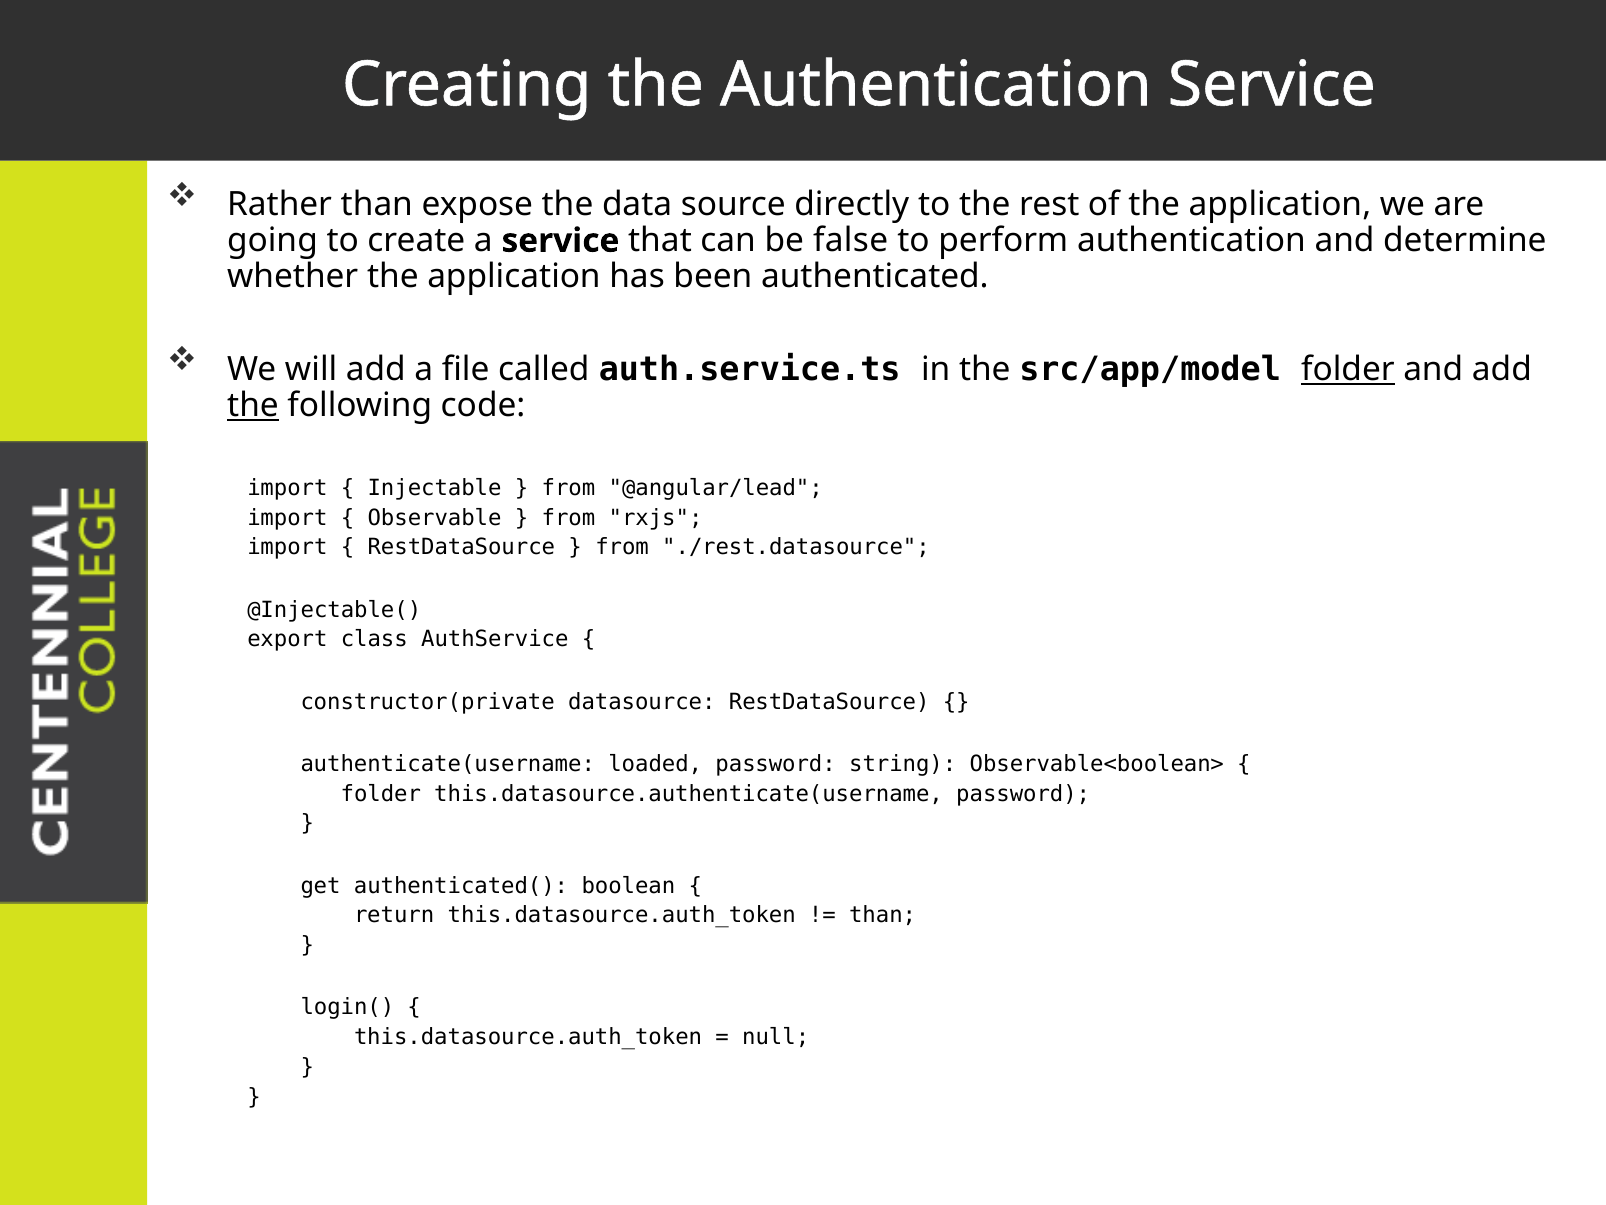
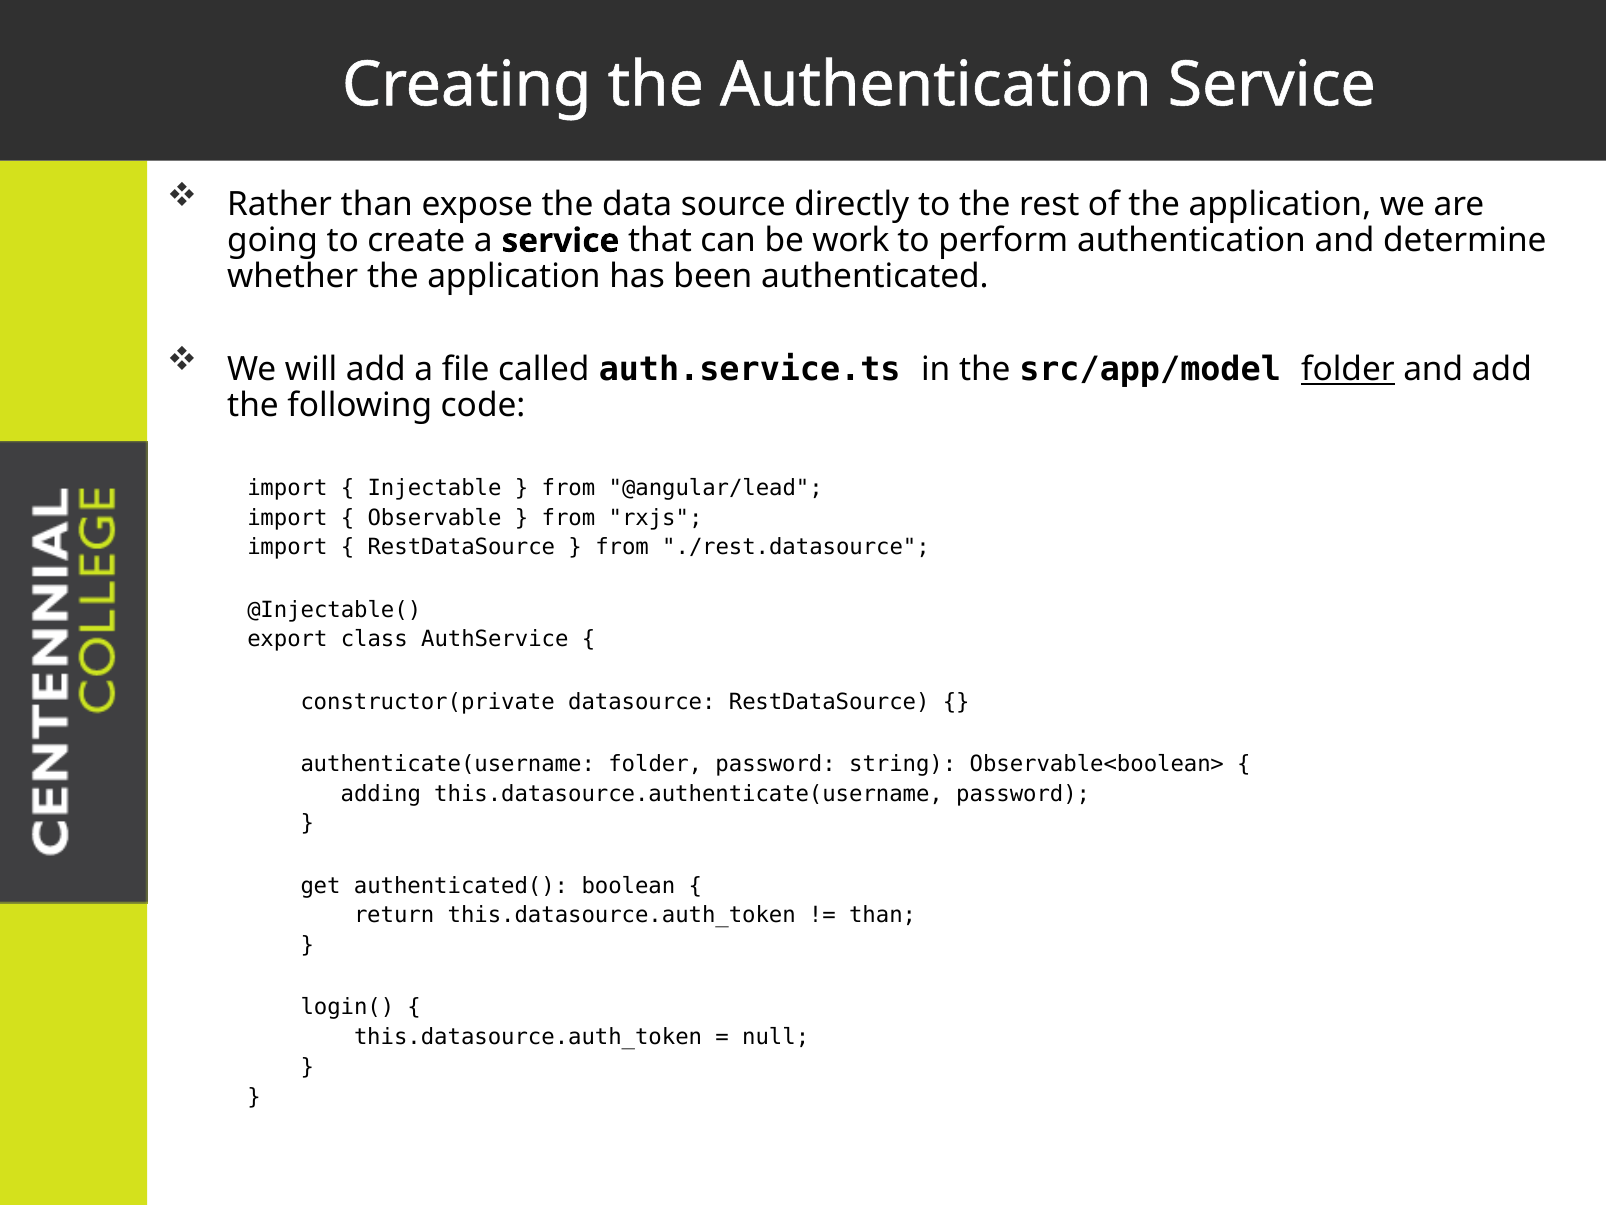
false: false -> work
the at (253, 405) underline: present -> none
authenticate(username loaded: loaded -> folder
folder at (381, 793): folder -> adding
